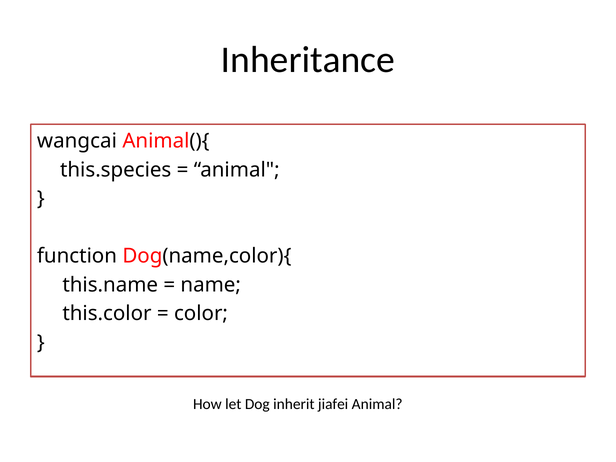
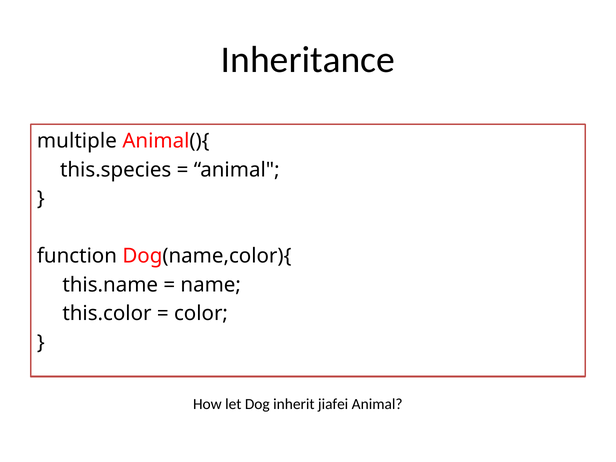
wangcai: wangcai -> multiple
